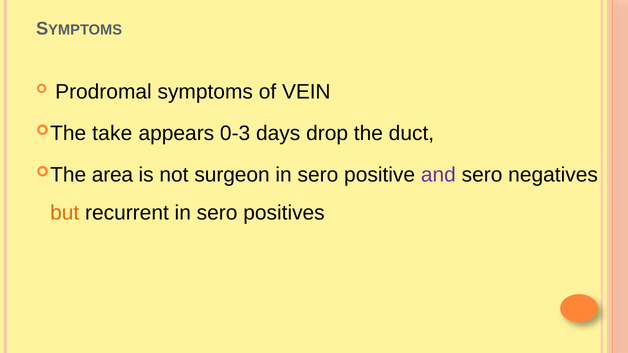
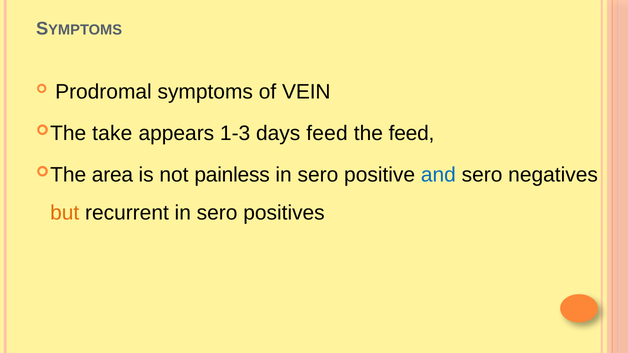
0-3: 0-3 -> 1-3
days drop: drop -> feed
the duct: duct -> feed
surgeon: surgeon -> painless
and colour: purple -> blue
